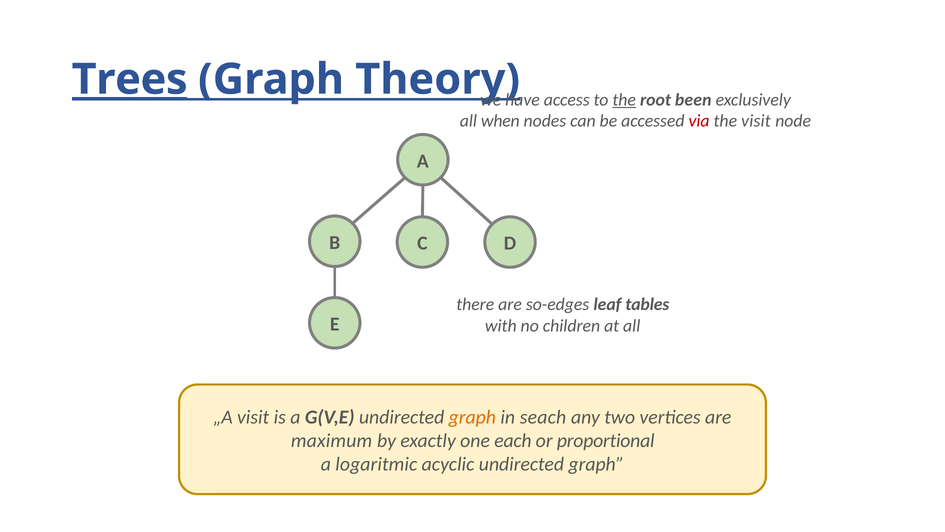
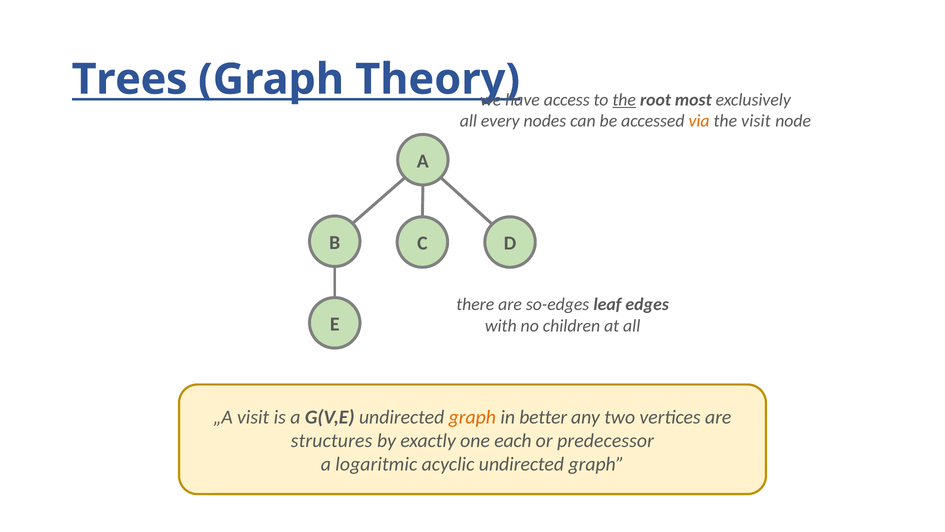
Trees underline: present -> none
been: been -> most
when: when -> every
via colour: red -> orange
tables: tables -> edges
seach: seach -> better
maximum: maximum -> structures
proportional: proportional -> predecessor
